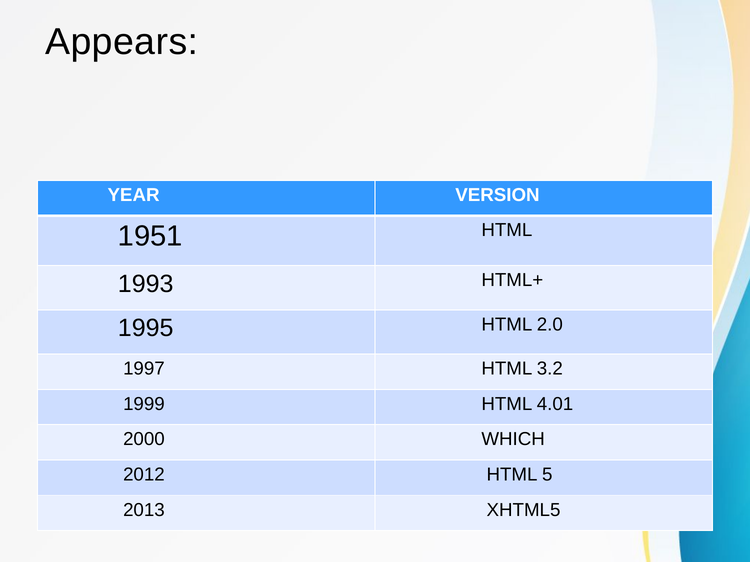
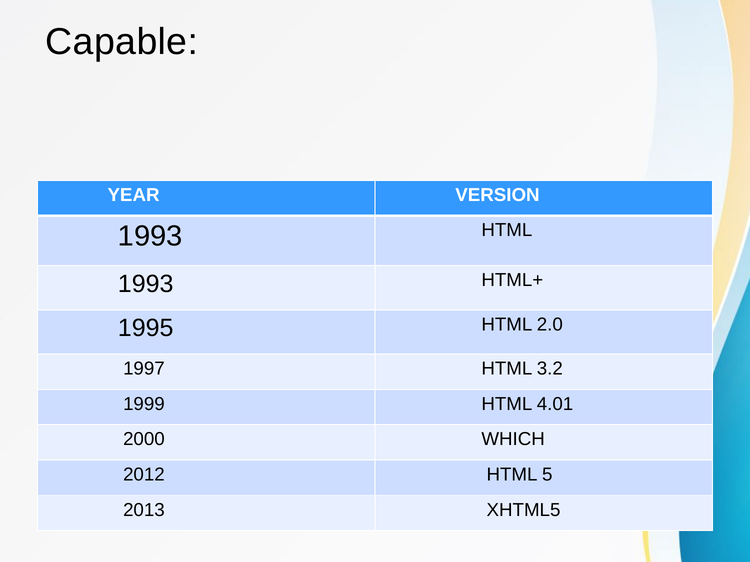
Appears: Appears -> Capable
1951 at (150, 236): 1951 -> 1993
